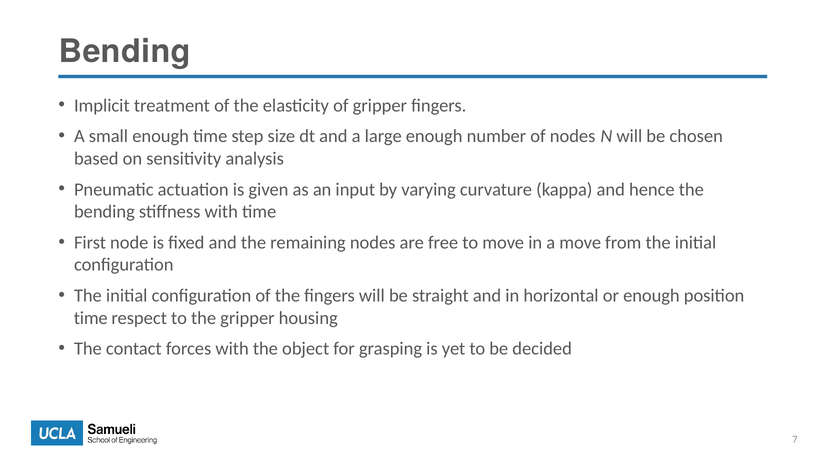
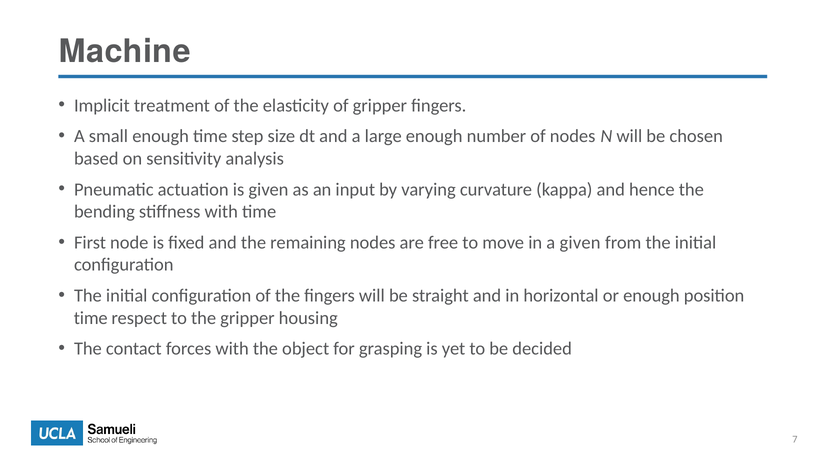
Bending at (125, 51): Bending -> Machine
a move: move -> given
